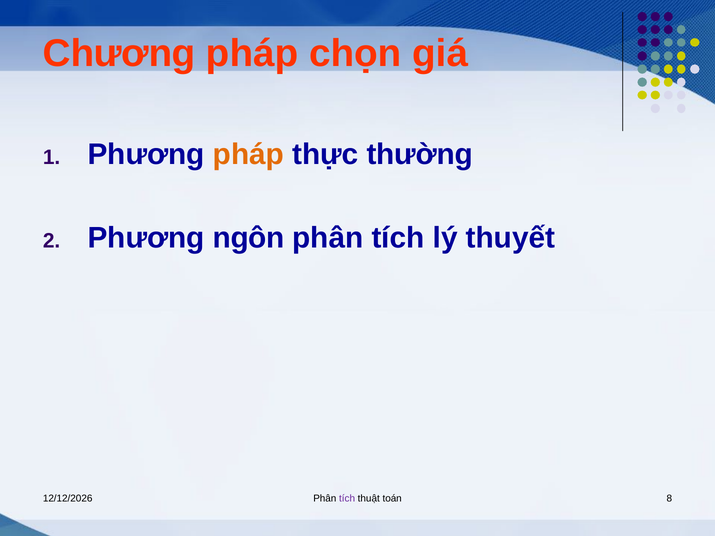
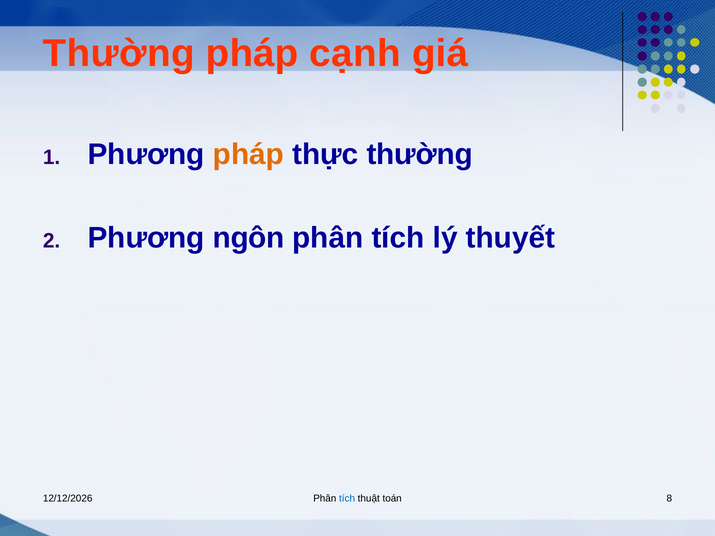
Chương at (119, 53): Chương -> Thường
chọn: chọn -> cạnh
tích at (347, 499) colour: purple -> blue
